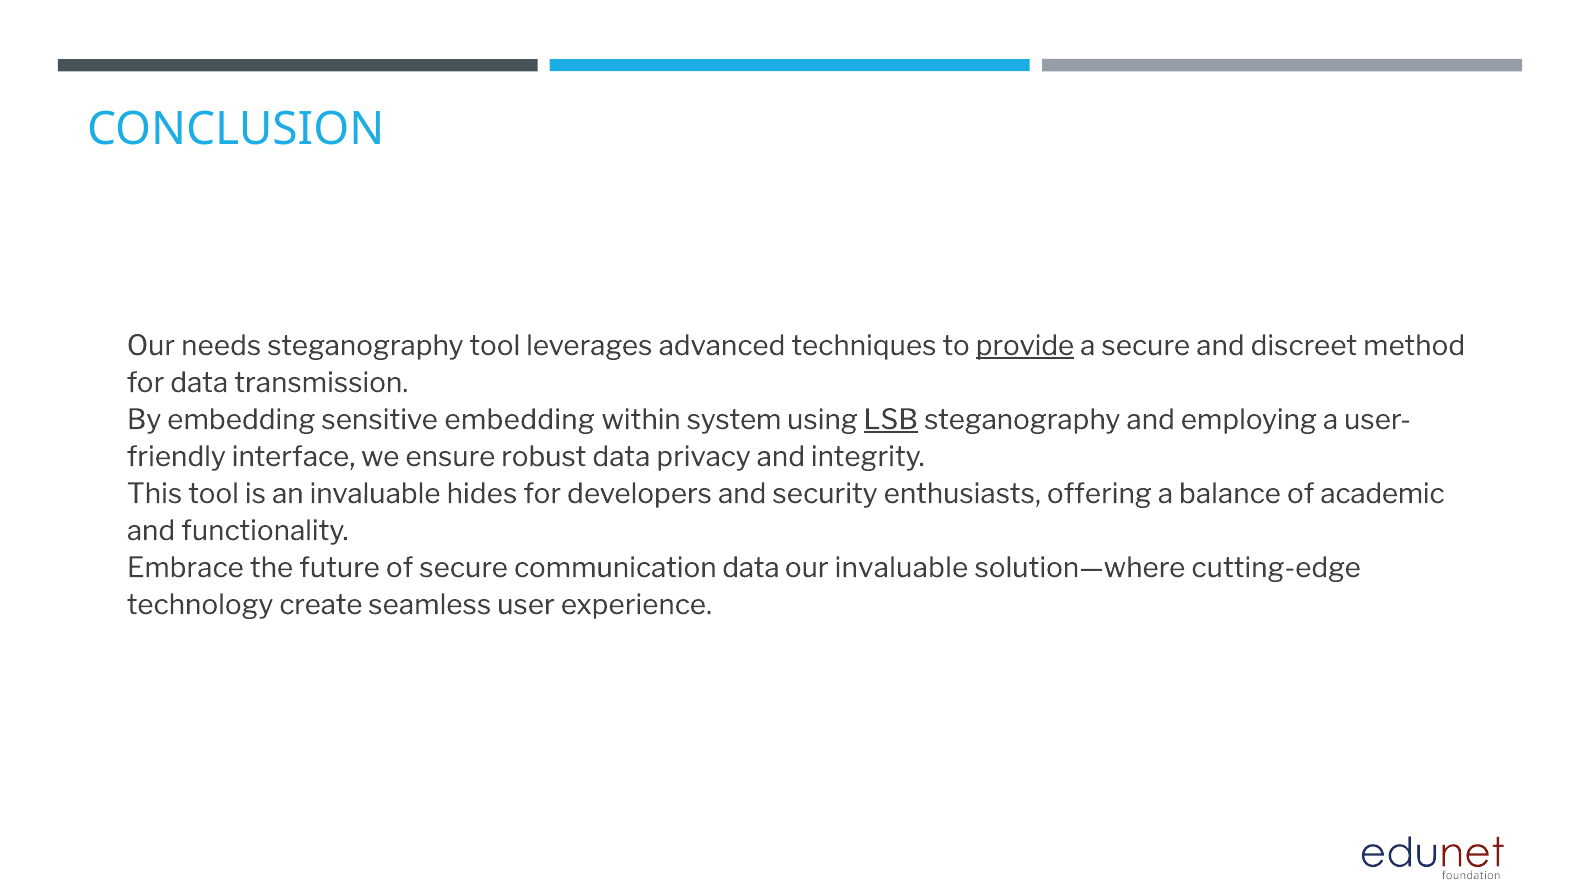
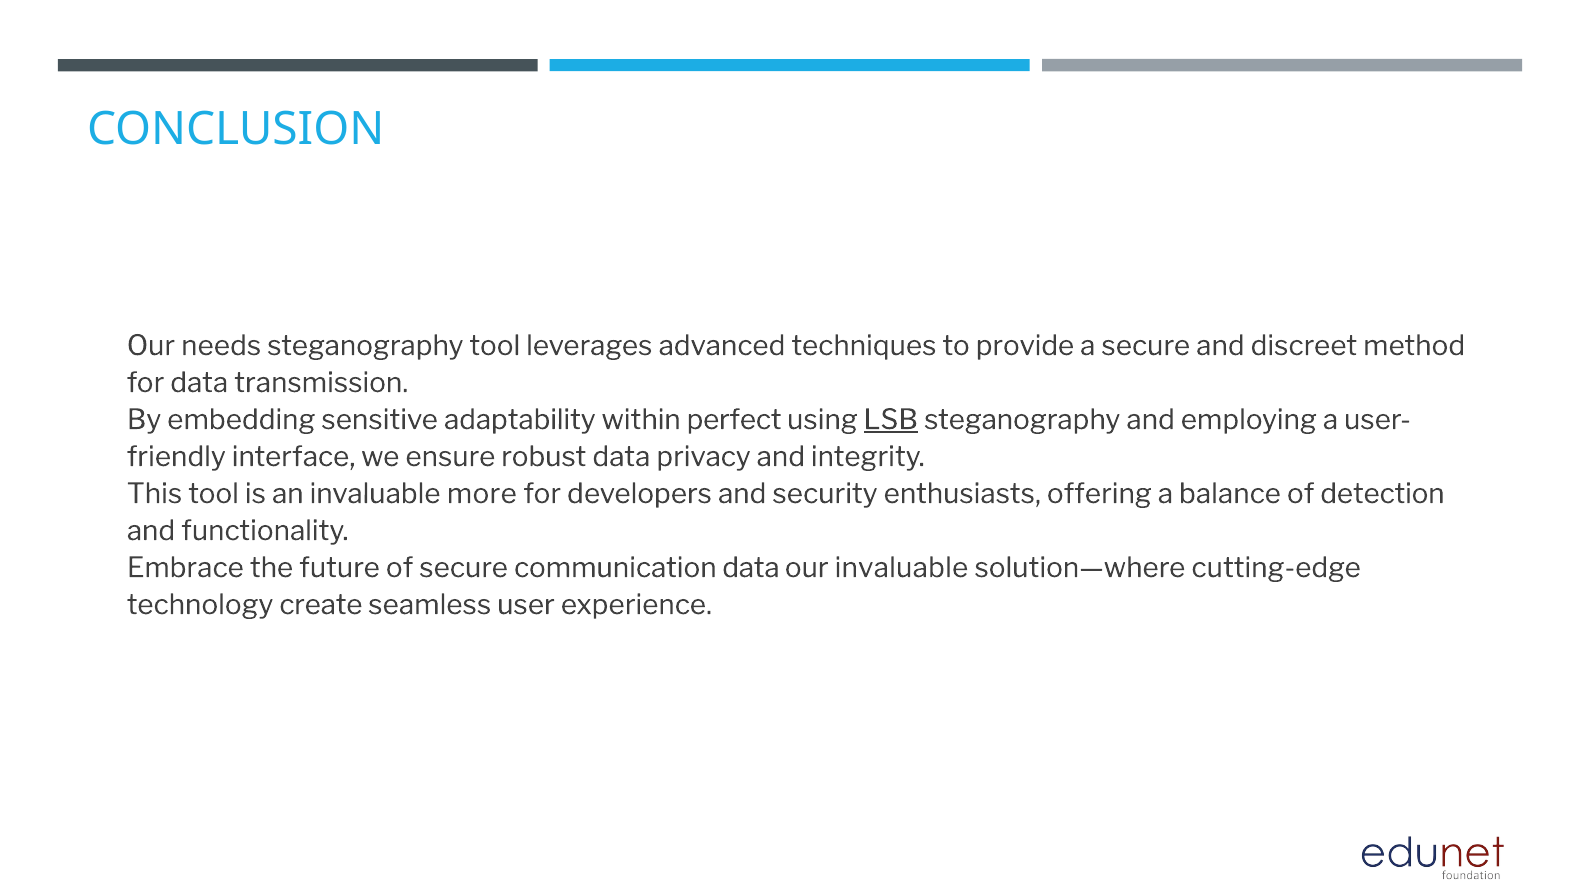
provide underline: present -> none
sensitive embedding: embedding -> adaptability
system: system -> perfect
hides: hides -> more
academic: academic -> detection
